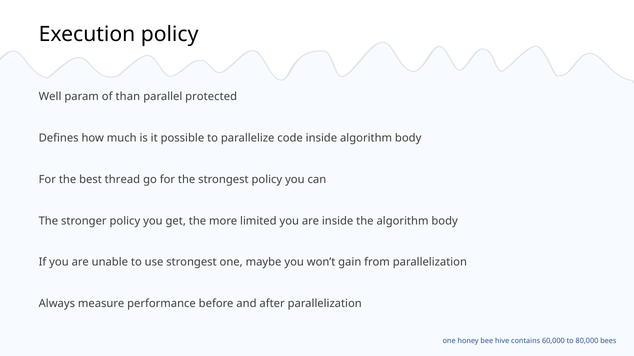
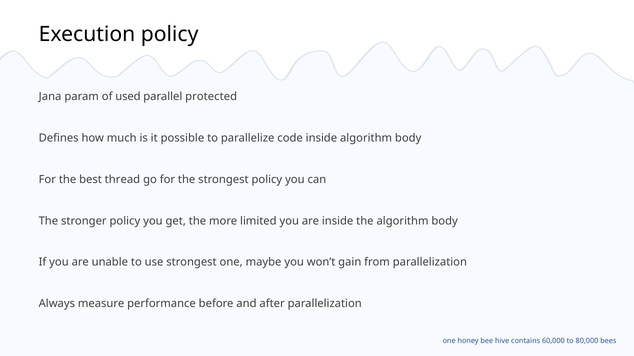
Well: Well -> Jana
than: than -> used
